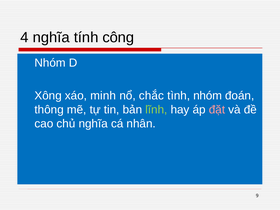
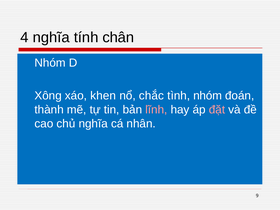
công: công -> chân
minh: minh -> khen
thông: thông -> thành
lĩnh colour: light green -> pink
